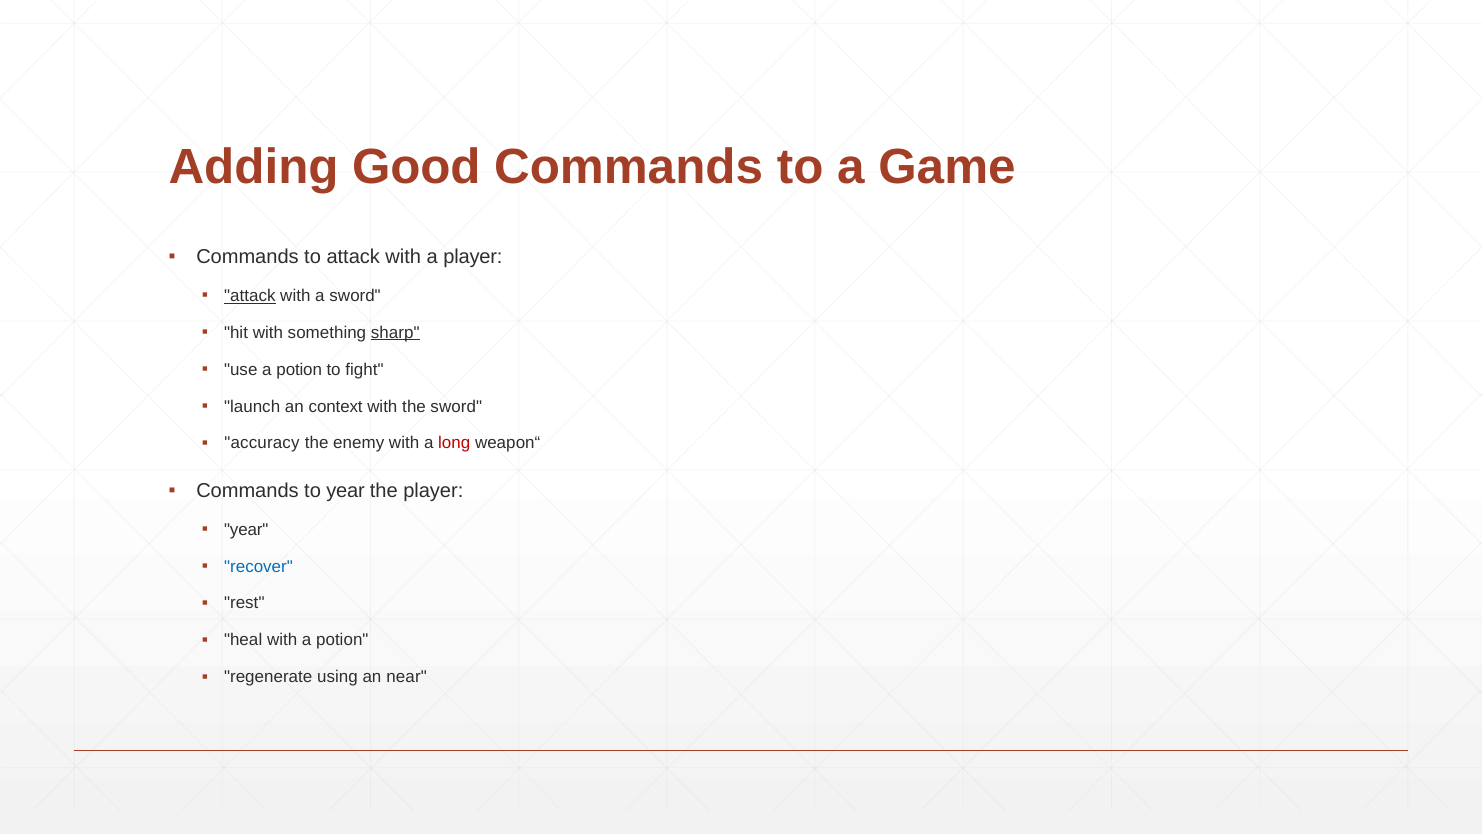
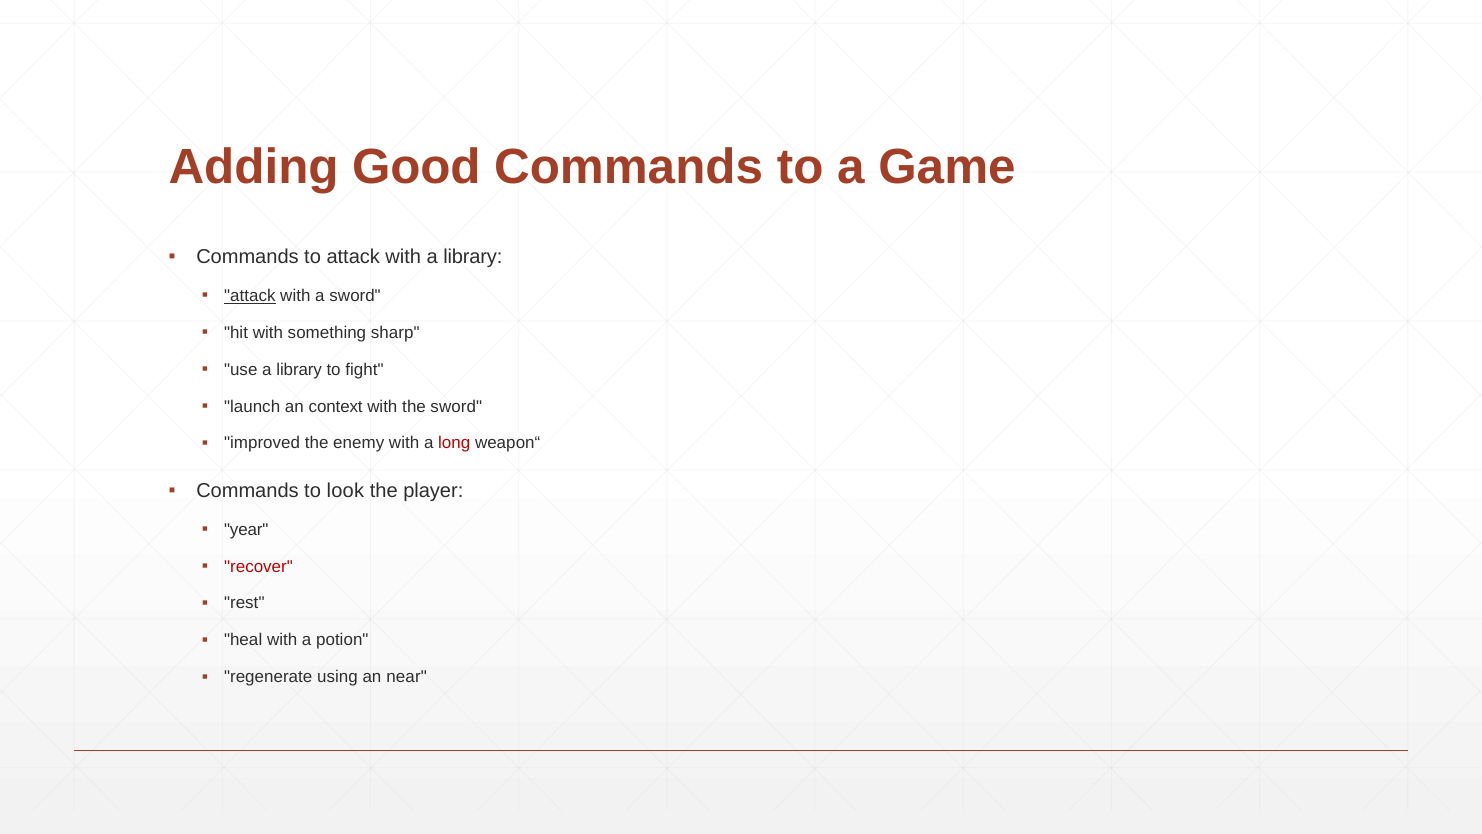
with a player: player -> library
sharp underline: present -> none
use a potion: potion -> library
accuracy: accuracy -> improved
to year: year -> look
recover colour: blue -> red
